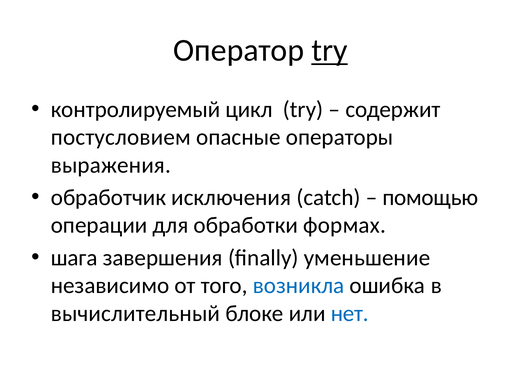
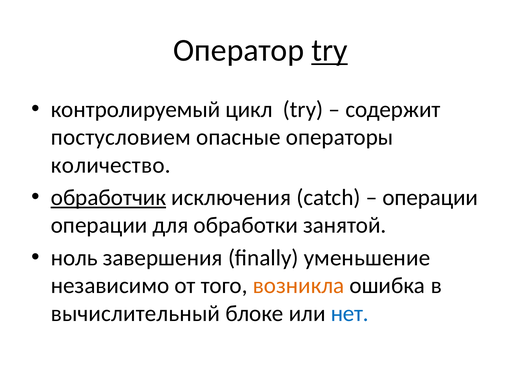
выражения: выражения -> количество
обработчик underline: none -> present
помощью at (430, 197): помощью -> операции
формах: формах -> занятой
шага: шага -> ноль
возникла colour: blue -> orange
